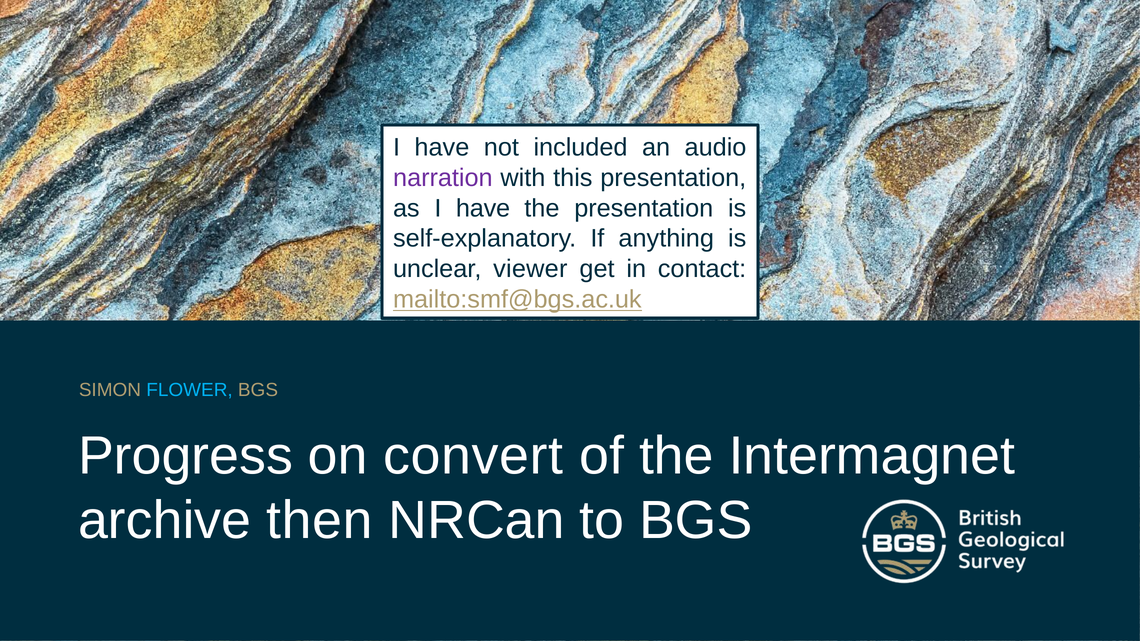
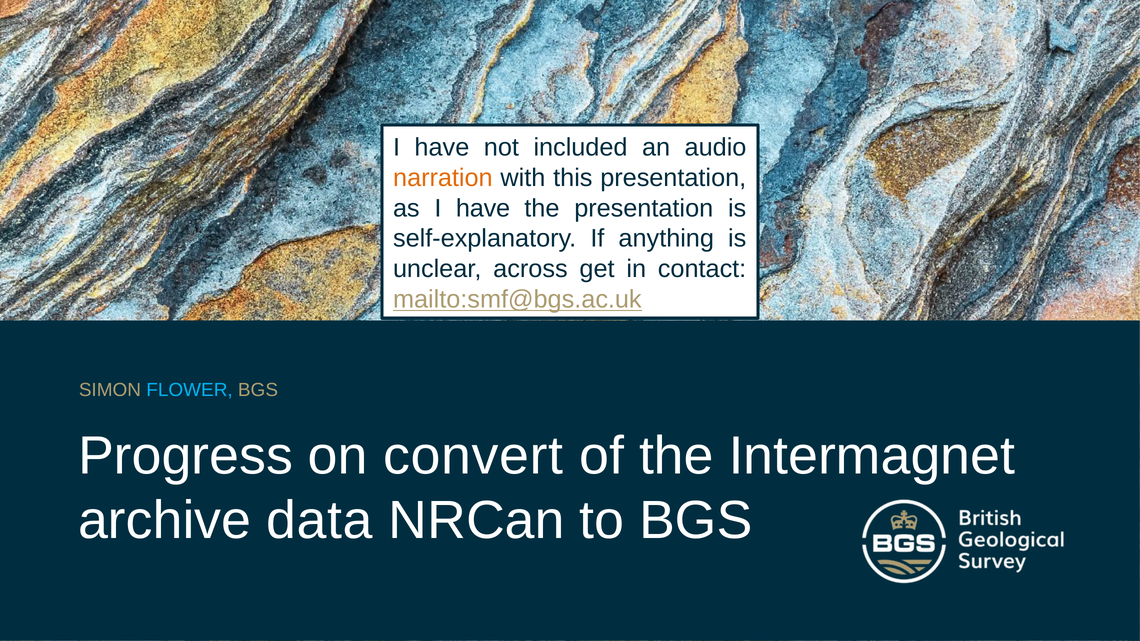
narration colour: purple -> orange
viewer: viewer -> across
then: then -> data
